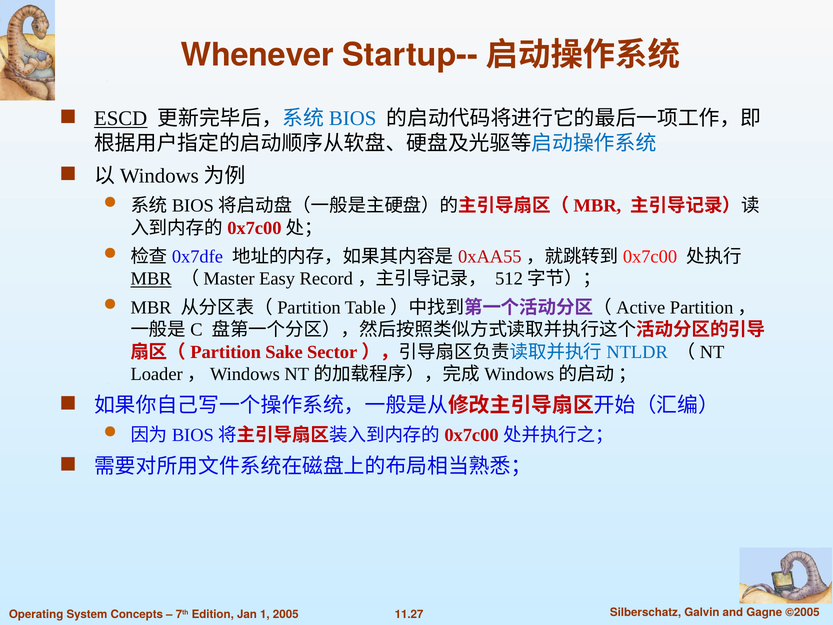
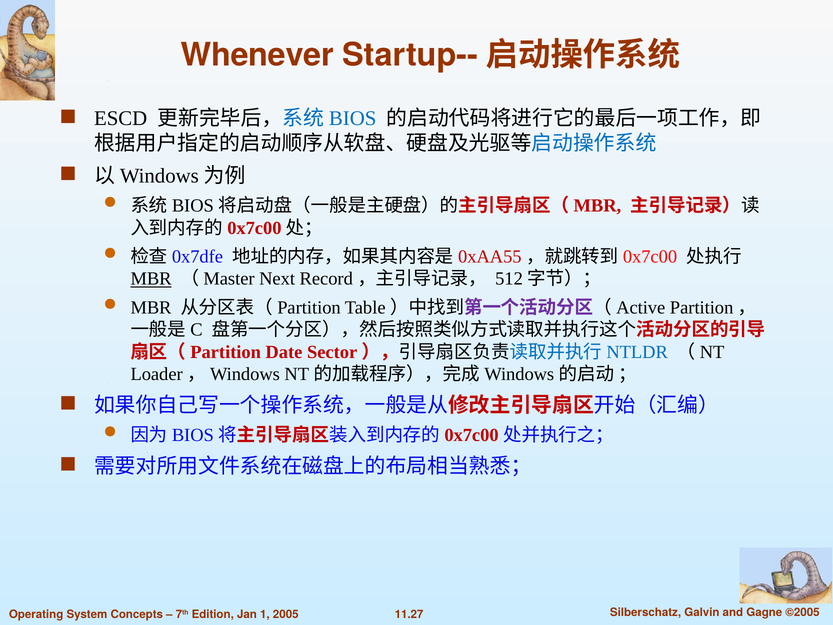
ESCD underline: present -> none
Easy: Easy -> Next
Sake: Sake -> Date
